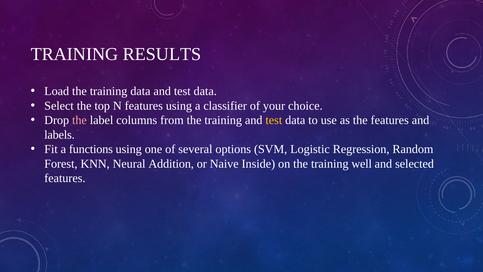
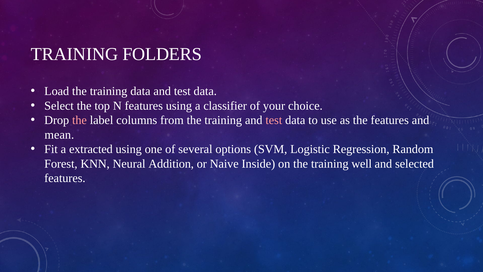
RESULTS: RESULTS -> FOLDERS
test at (274, 120) colour: yellow -> pink
labels: labels -> mean
functions: functions -> extracted
